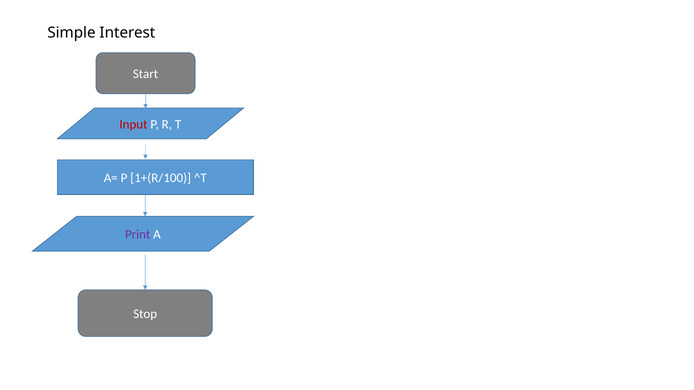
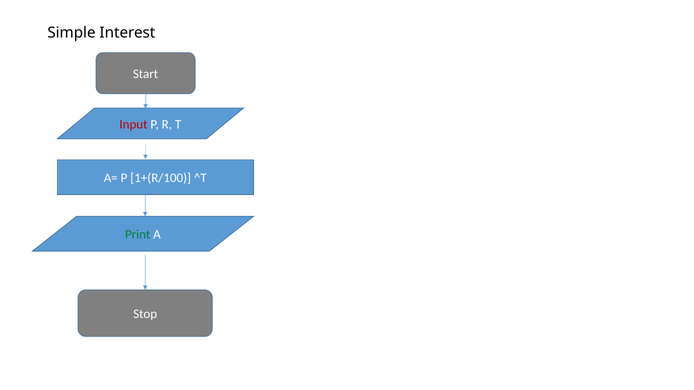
Print colour: purple -> green
